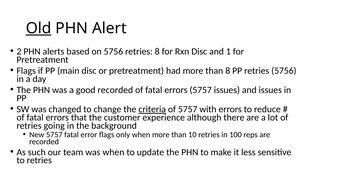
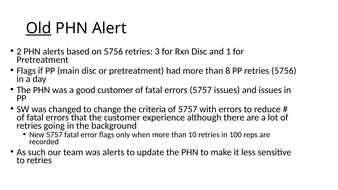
retries 8: 8 -> 3
good recorded: recorded -> customer
criteria underline: present -> none
was when: when -> alerts
